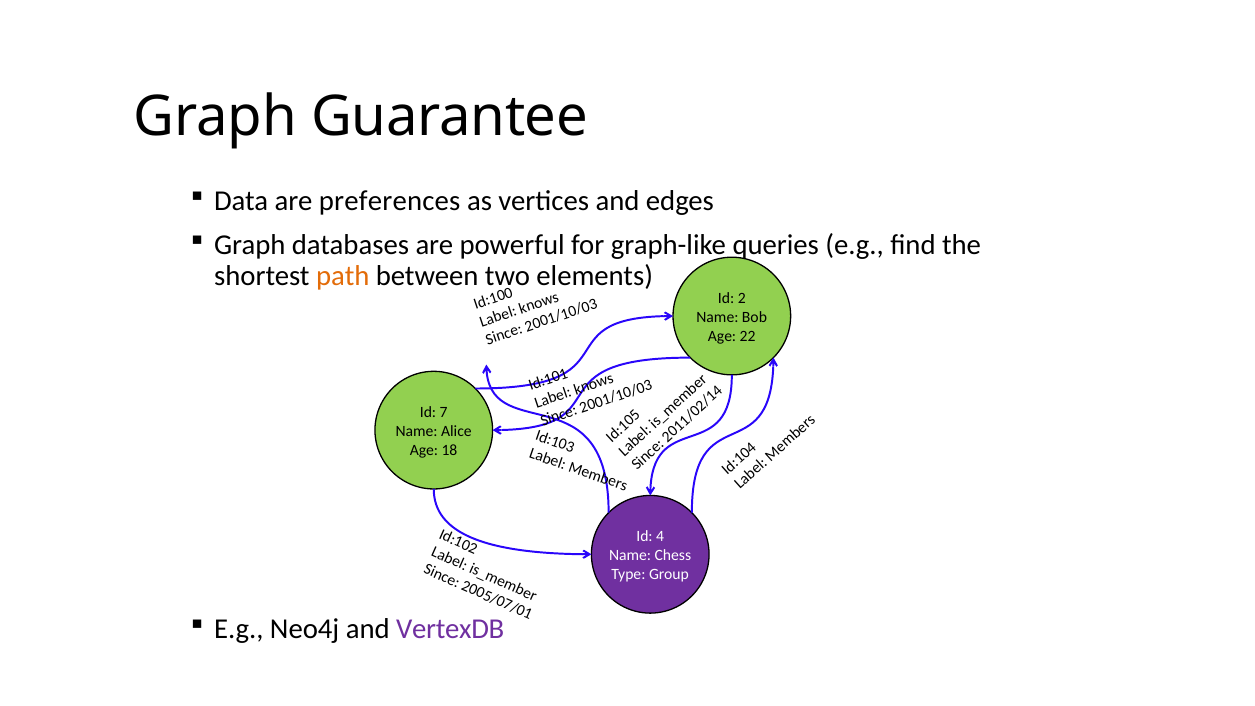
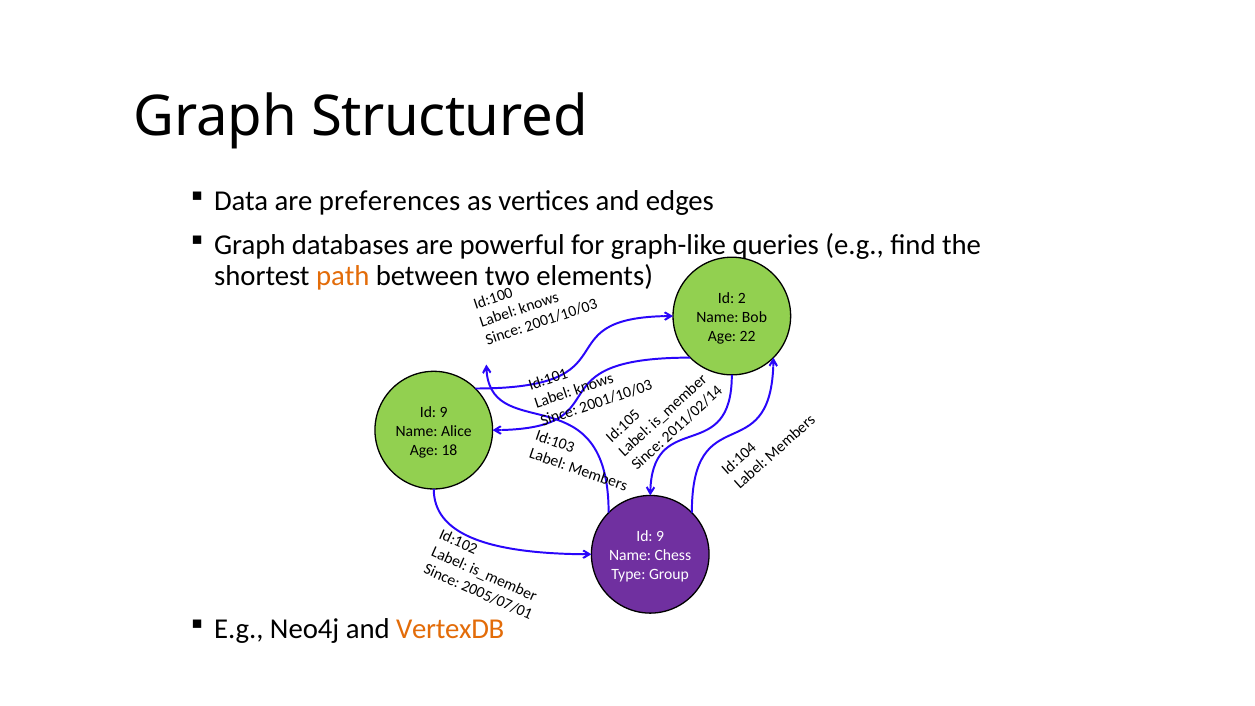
Guarantee: Guarantee -> Structured
7 at (444, 412): 7 -> 9
4 at (660, 536): 4 -> 9
VertexDB colour: purple -> orange
